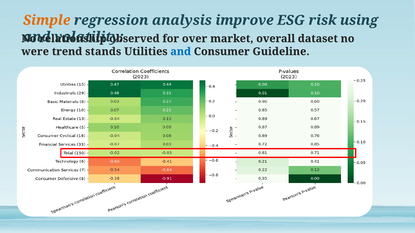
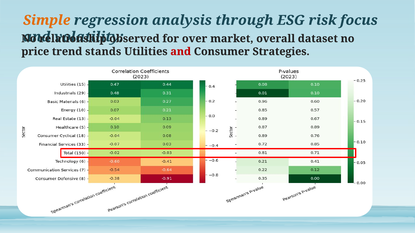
improve: improve -> through
using: using -> focus
were: were -> price
and at (181, 52) colour: blue -> red
Guideline: Guideline -> Strategies
